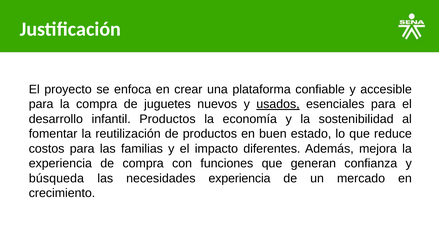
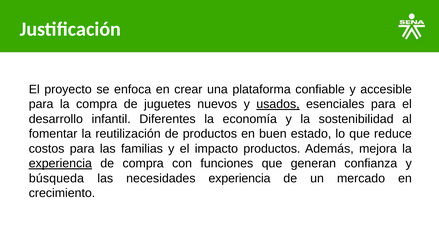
infantil Productos: Productos -> Diferentes
impacto diferentes: diferentes -> productos
experiencia at (60, 163) underline: none -> present
